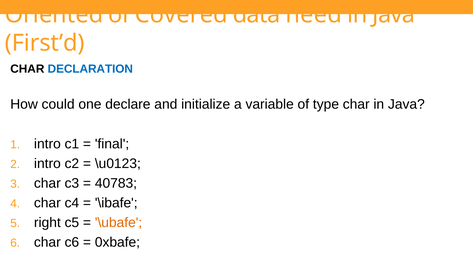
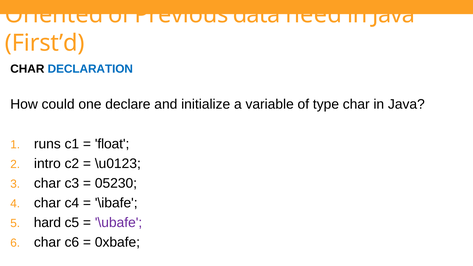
Covered: Covered -> Previous
intro at (47, 144): intro -> runs
final: final -> float
40783: 40783 -> 05230
right: right -> hard
\ubafe colour: orange -> purple
